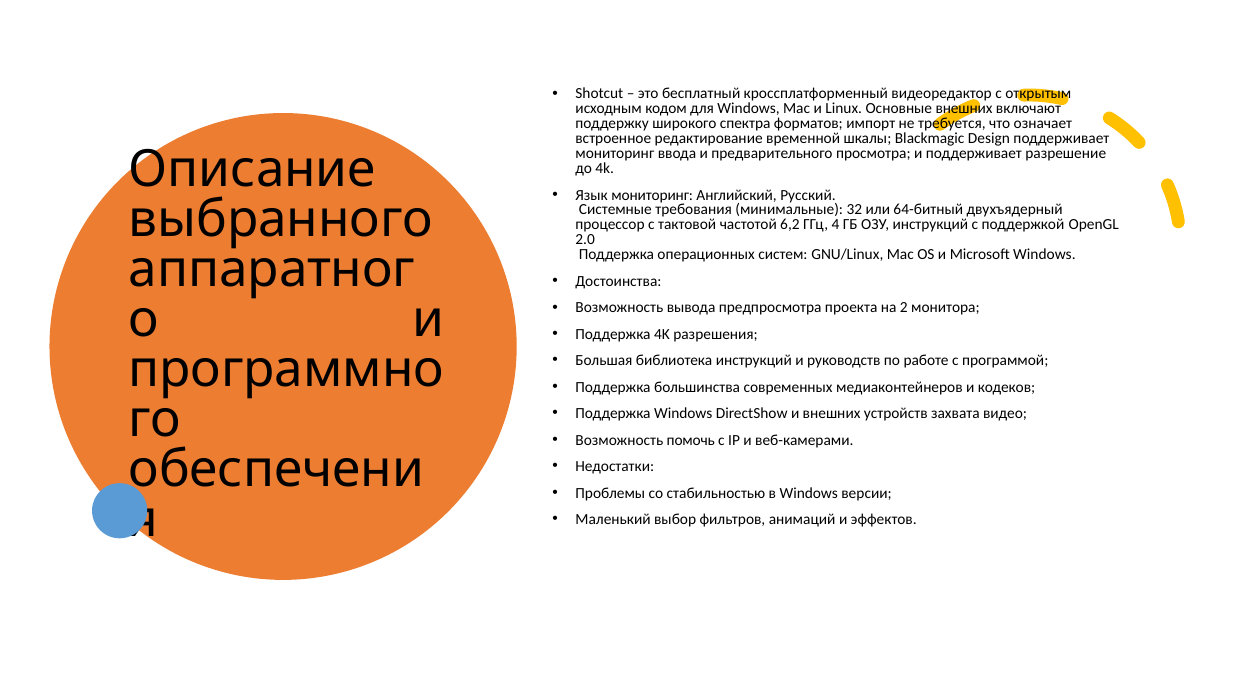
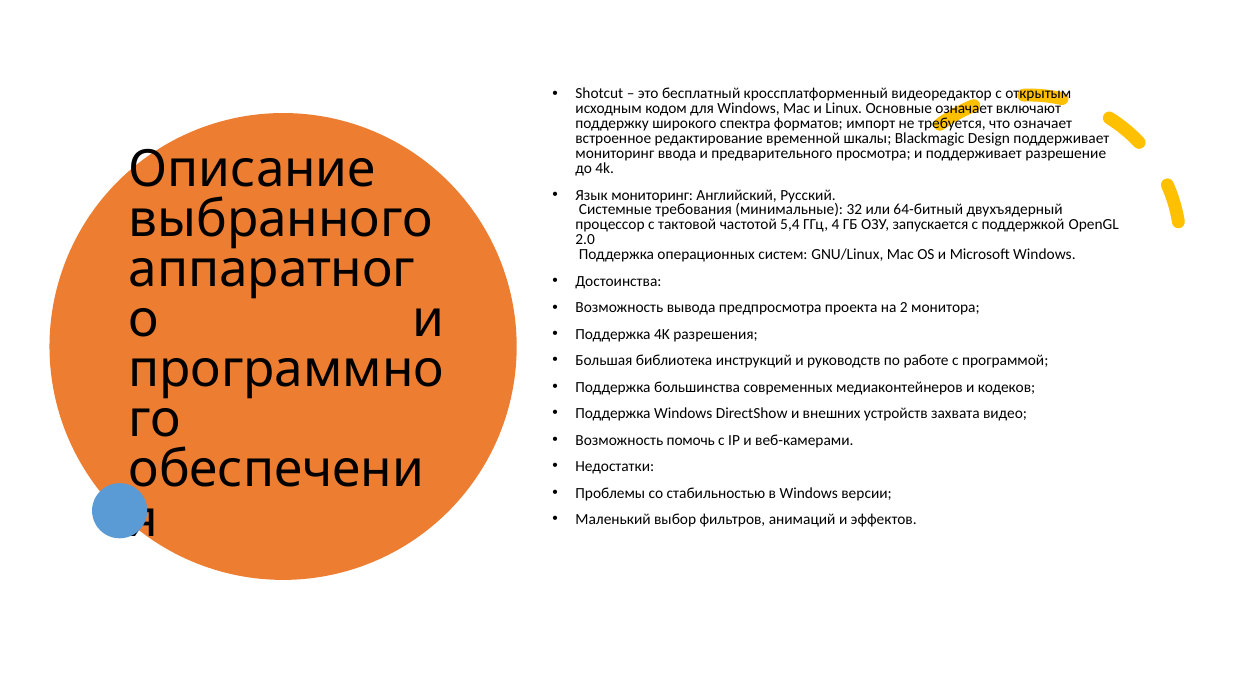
Основные внешних: внешних -> означает
6,2: 6,2 -> 5,4
ОЗУ инструкций: инструкций -> запускается
